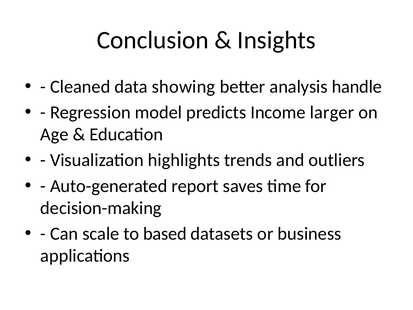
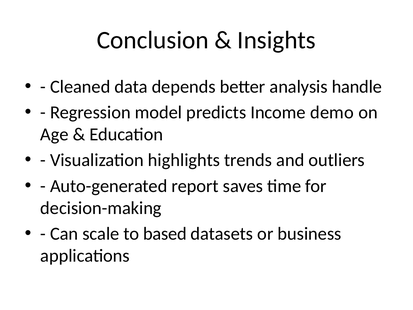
showing: showing -> depends
larger: larger -> demo
